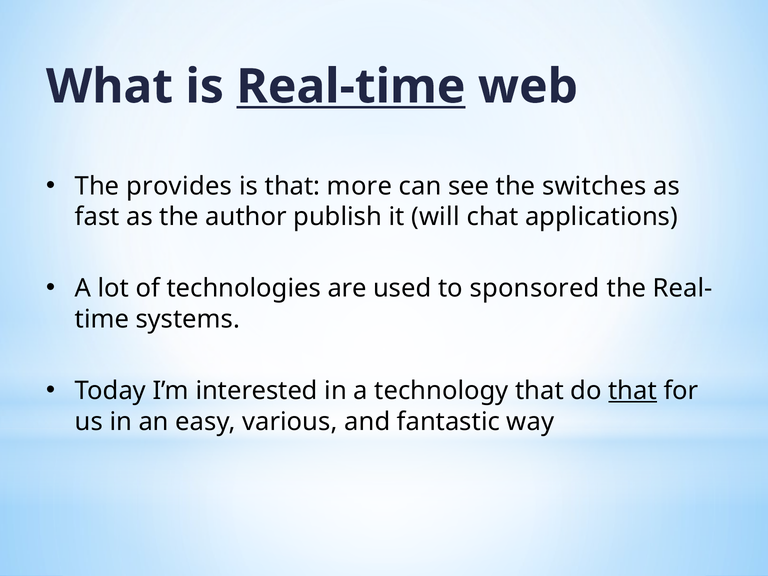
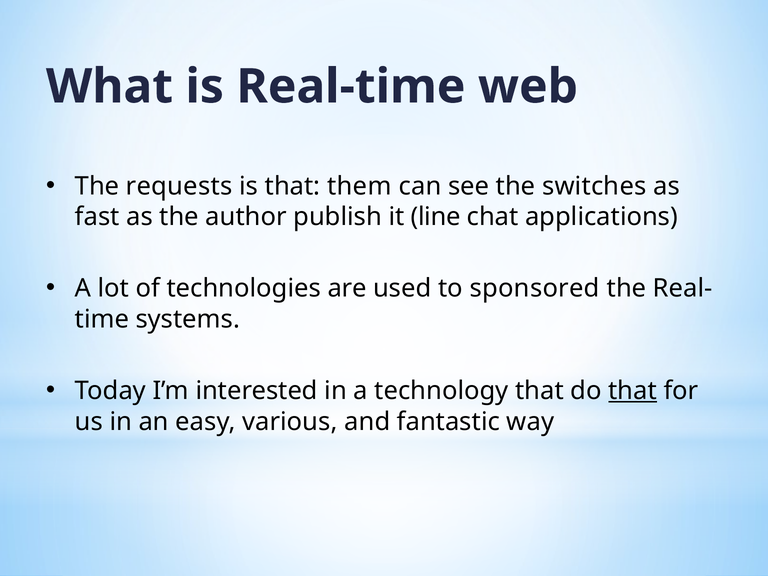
Real-time underline: present -> none
provides: provides -> requests
more: more -> them
will: will -> line
